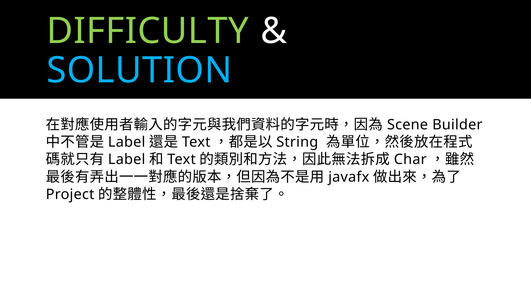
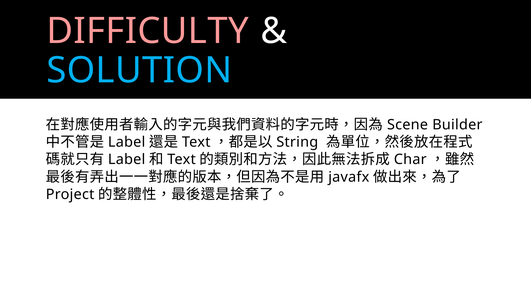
DIFFICULTY colour: light green -> pink
